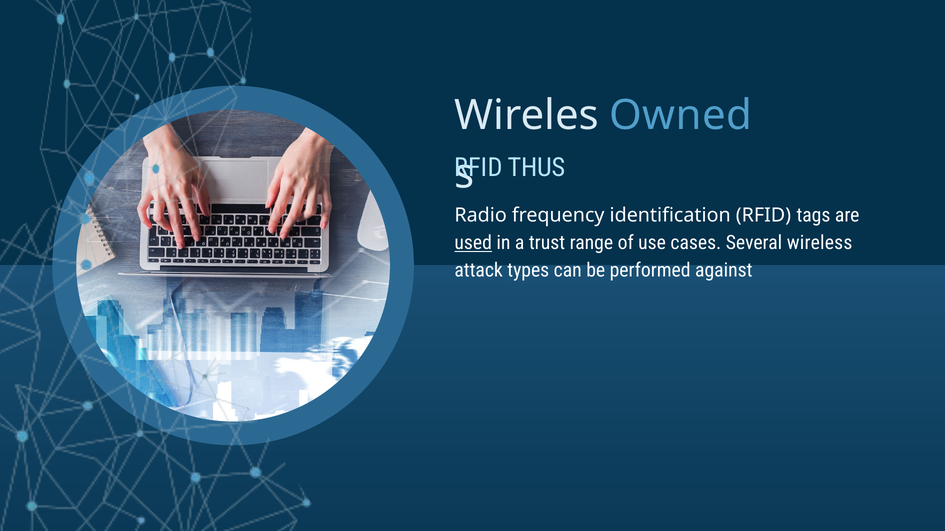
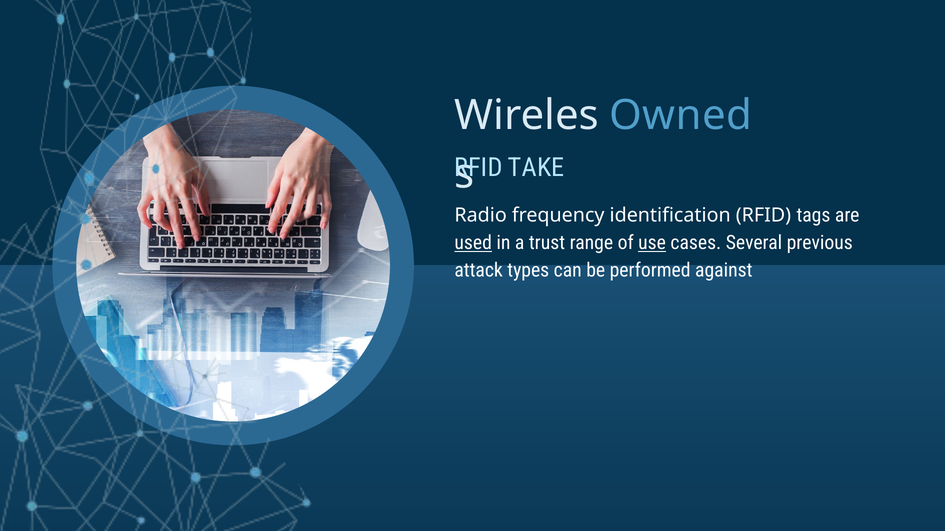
THUS: THUS -> TAKE
use underline: none -> present
wireless: wireless -> previous
